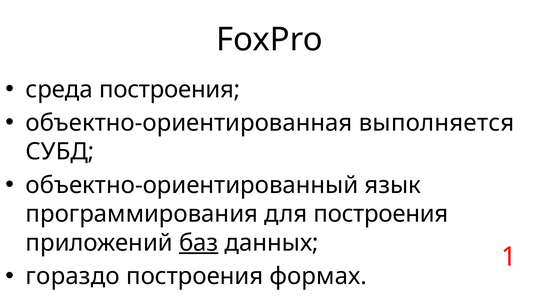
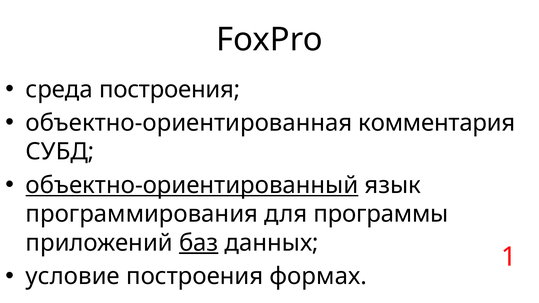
выполняется: выполняется -> комментария
объектно-ориентированный underline: none -> present
для построения: построения -> программы
гораздо: гораздо -> условие
